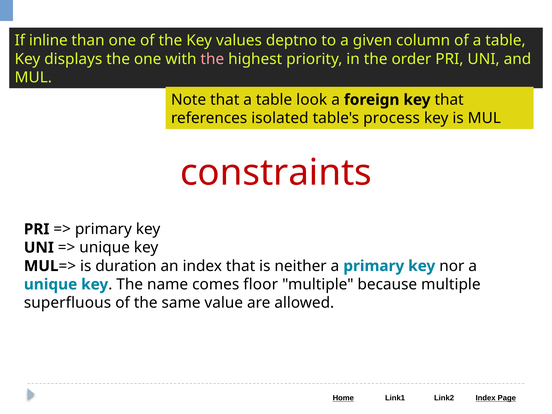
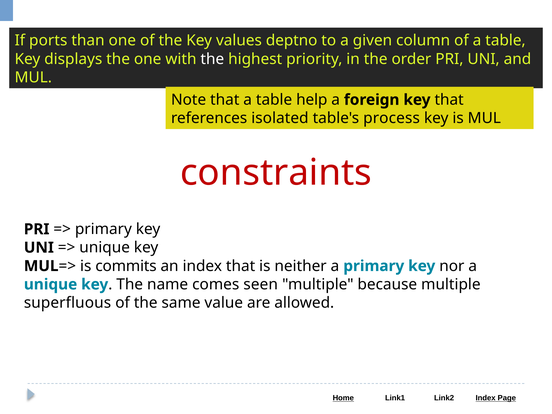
inline: inline -> ports
the at (212, 59) colour: pink -> white
look: look -> help
duration: duration -> commits
floor: floor -> seen
